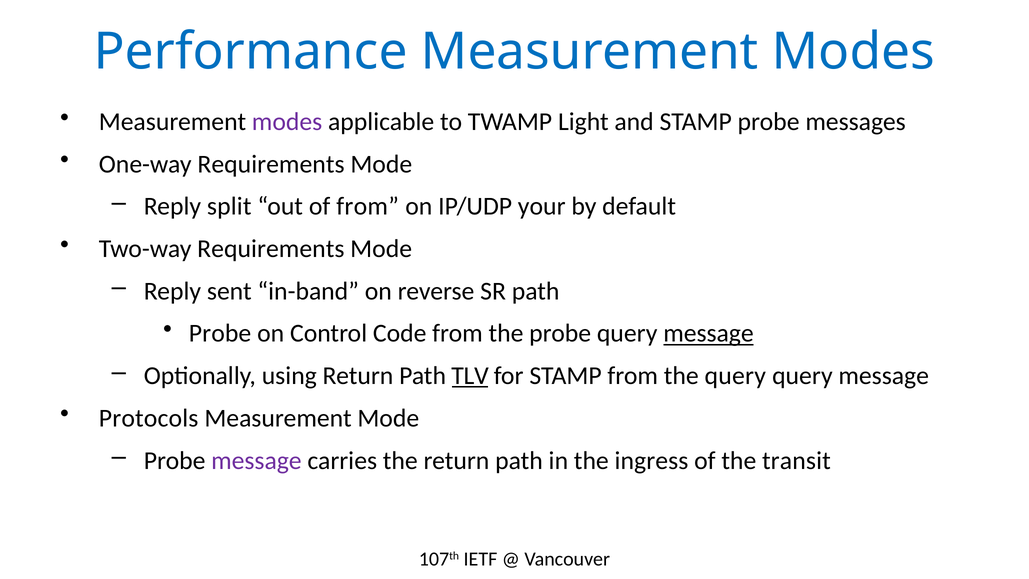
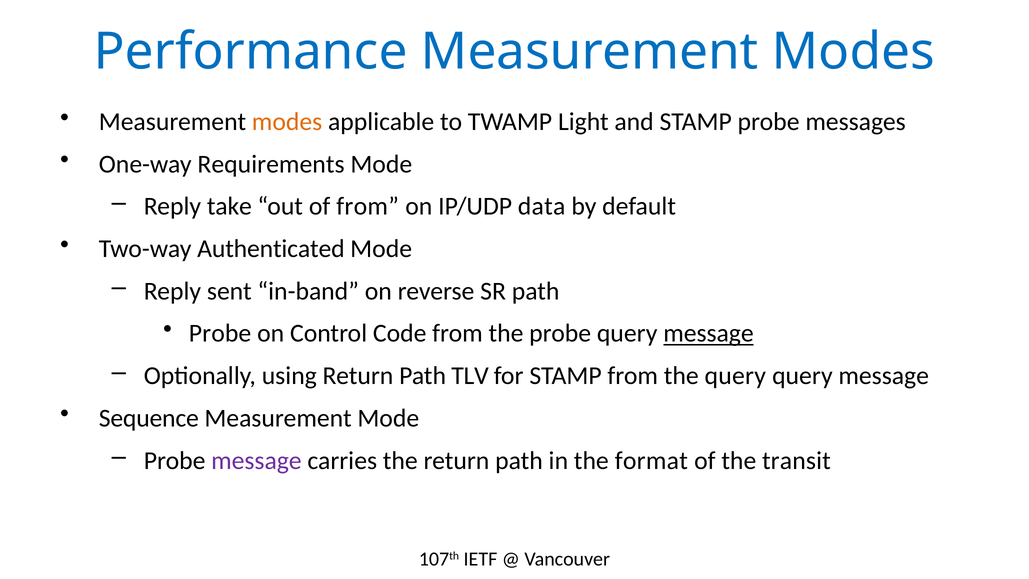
modes at (287, 122) colour: purple -> orange
split: split -> take
your: your -> data
Two-way Requirements: Requirements -> Authenticated
TLV underline: present -> none
Protocols: Protocols -> Sequence
ingress: ingress -> format
